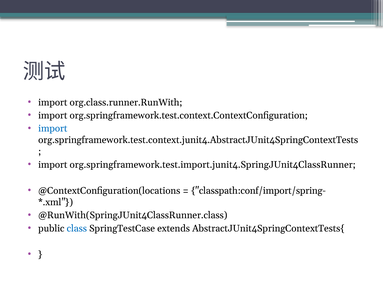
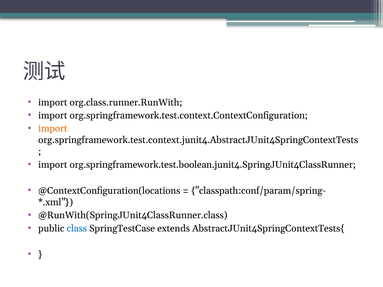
import at (53, 129) colour: blue -> orange
org.springframework.test.import.junit4.SpringJUnit4ClassRunner: org.springframework.test.import.junit4.SpringJUnit4ClassRunner -> org.springframework.test.boolean.junit4.SpringJUnit4ClassRunner
classpath:conf/import/spring-: classpath:conf/import/spring- -> classpath:conf/param/spring-
